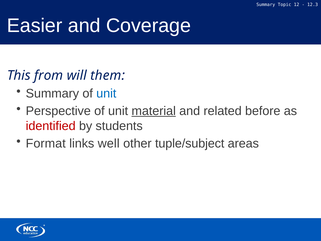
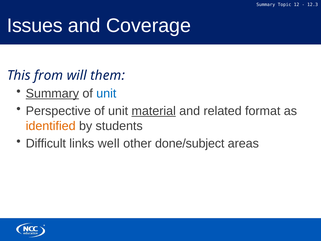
Easier: Easier -> Issues
Summary at (52, 93) underline: none -> present
before: before -> format
identified colour: red -> orange
Format: Format -> Difficult
tuple/subject: tuple/subject -> done/subject
